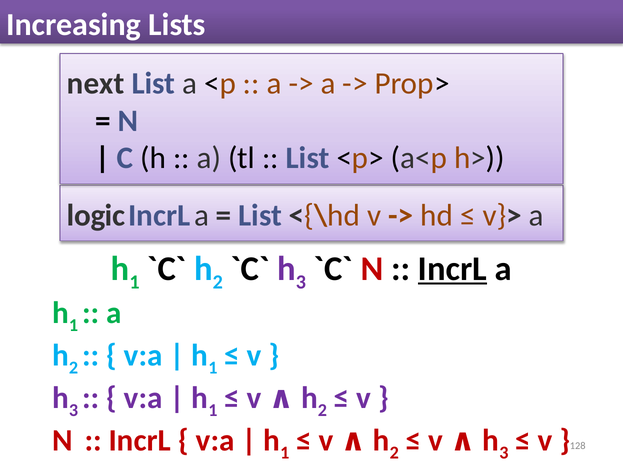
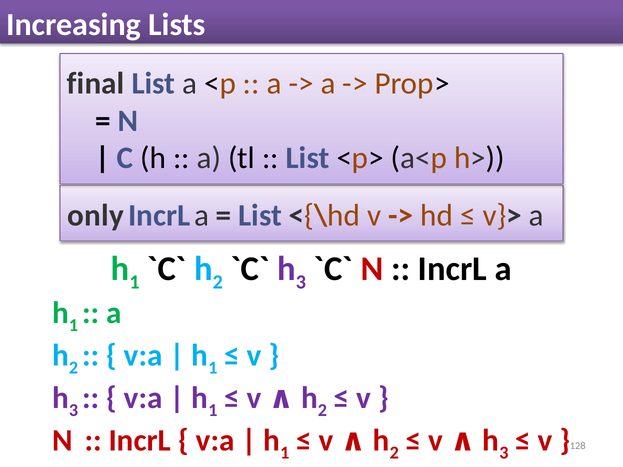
next: next -> final
logic: logic -> only
IncrL at (452, 269) underline: present -> none
